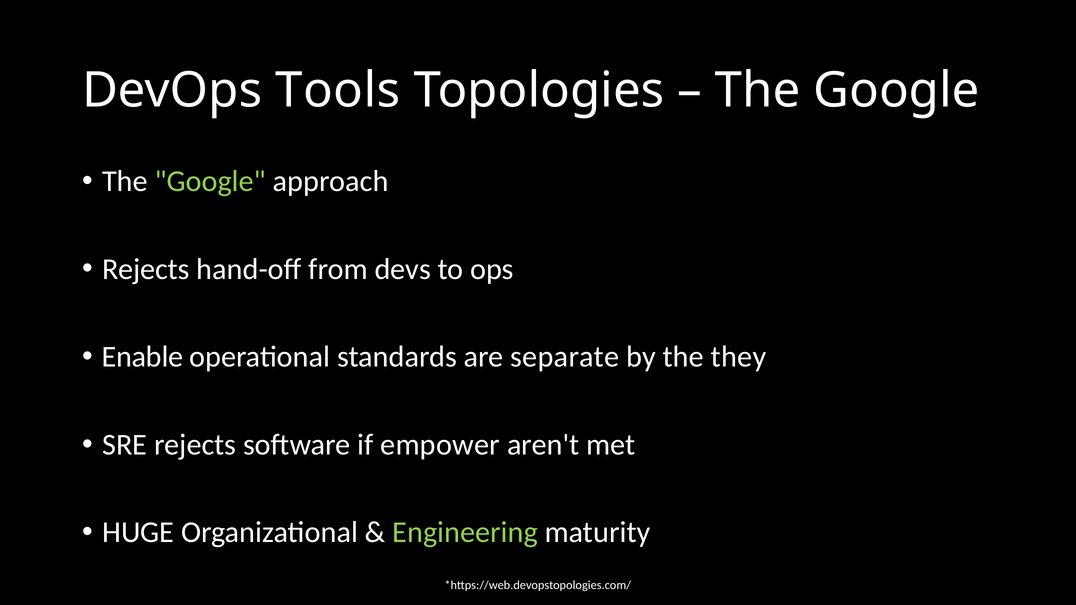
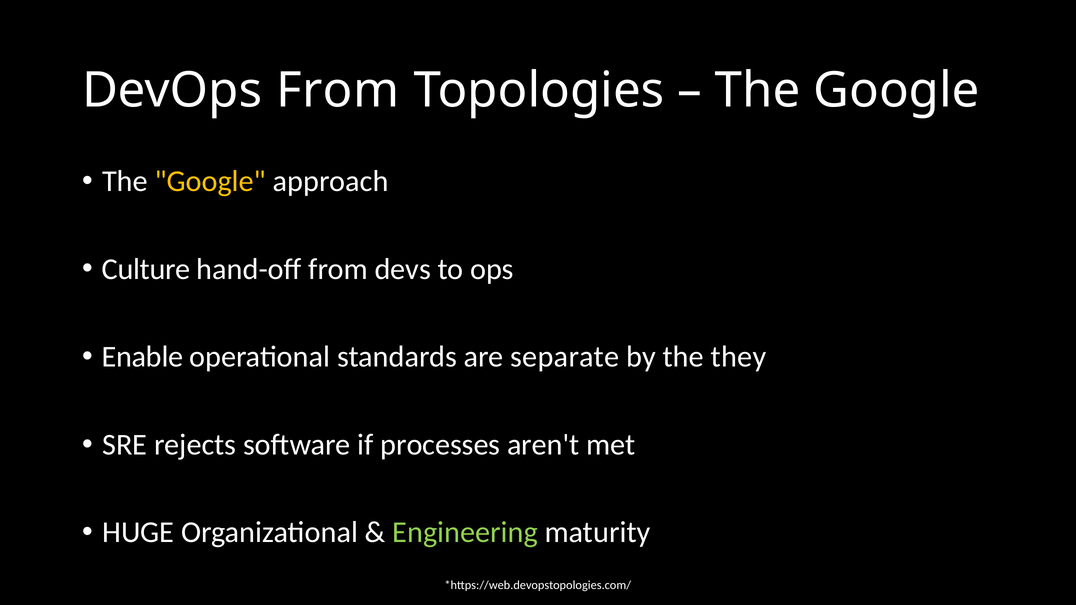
DevOps Tools: Tools -> From
Google at (210, 181) colour: light green -> yellow
Rejects at (146, 269): Rejects -> Culture
empower: empower -> processes
